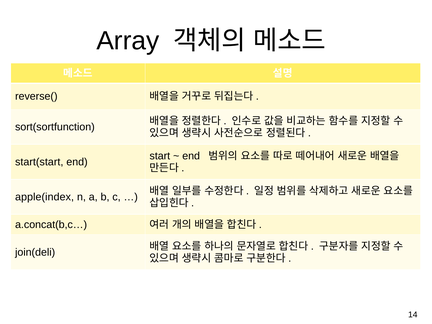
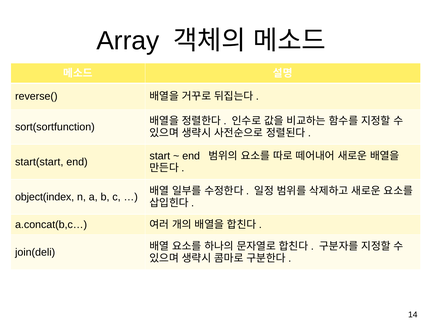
apple(index: apple(index -> object(index
